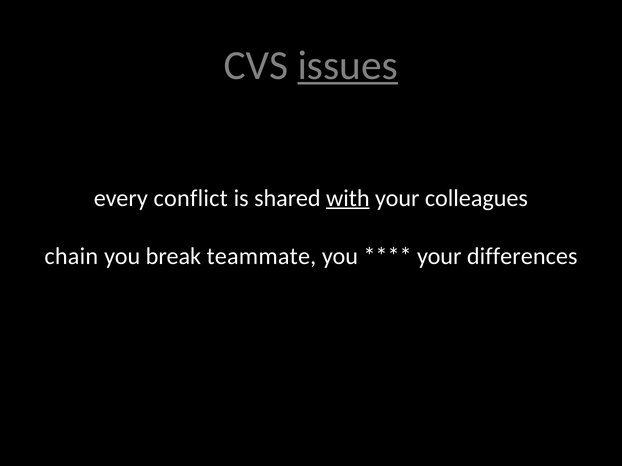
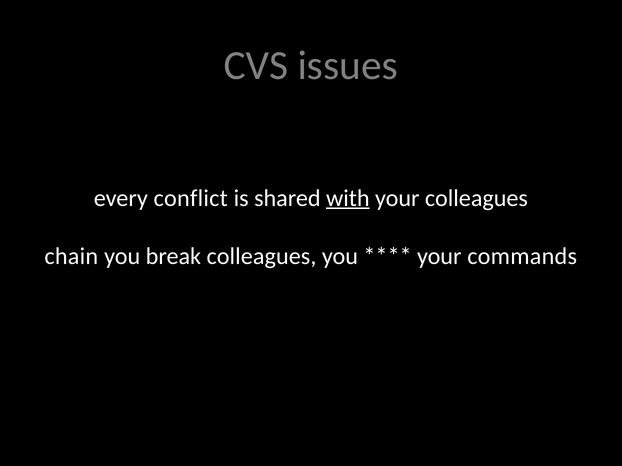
issues underline: present -> none
break teammate: teammate -> colleagues
differences: differences -> commands
